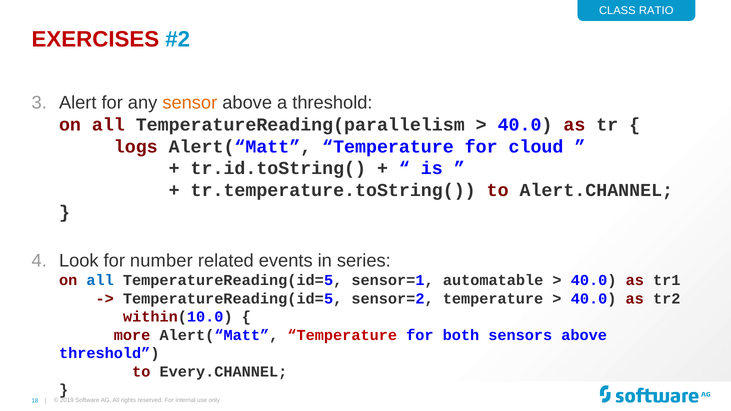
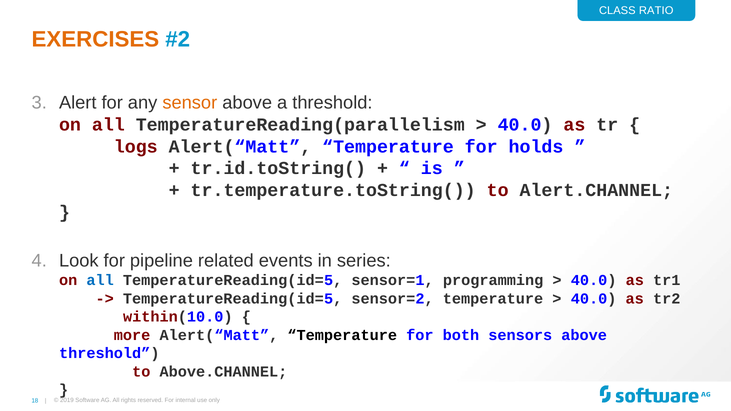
EXERCISES colour: red -> orange
cloud: cloud -> holds
number: number -> pipeline
automatable: automatable -> programming
Temperature at (342, 335) colour: red -> black
Every.CHANNEL: Every.CHANNEL -> Above.CHANNEL
